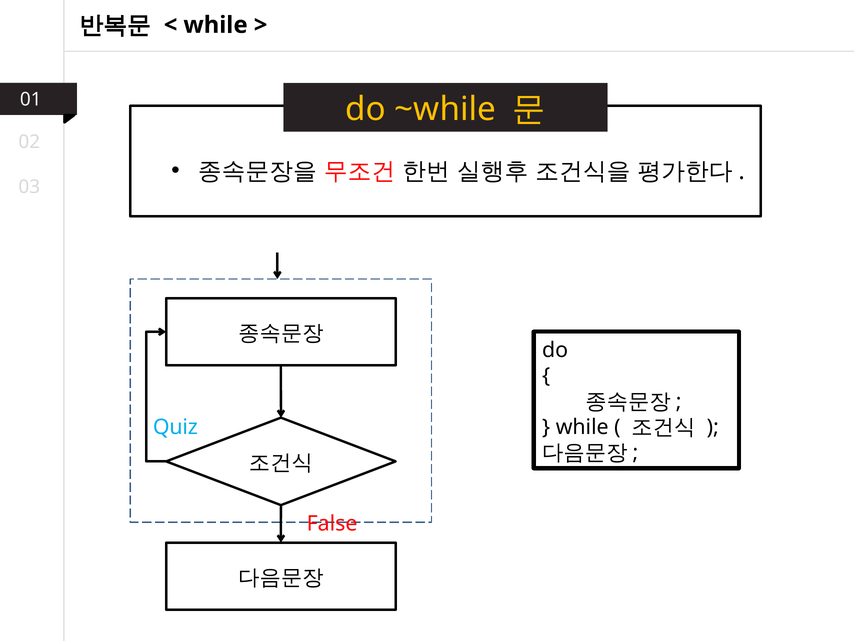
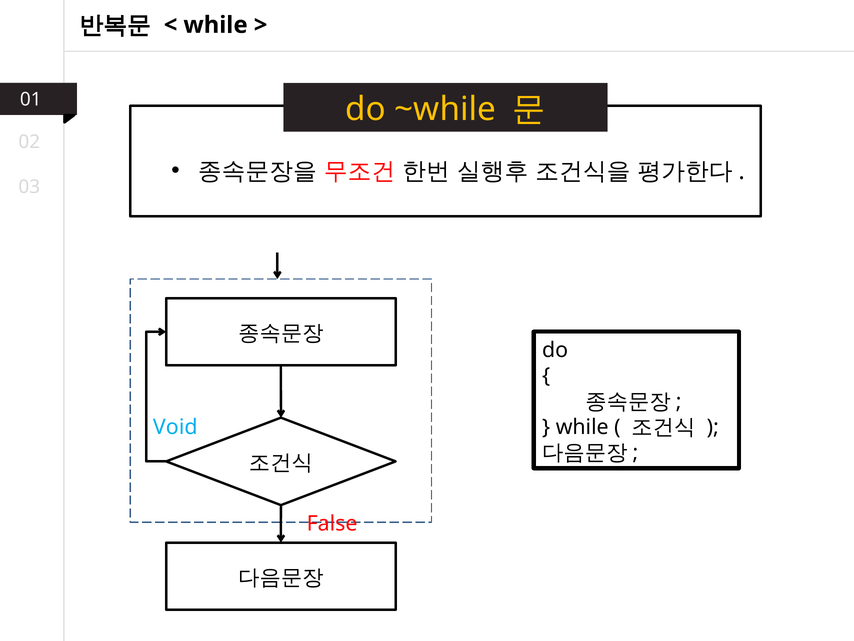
Quiz: Quiz -> Void
